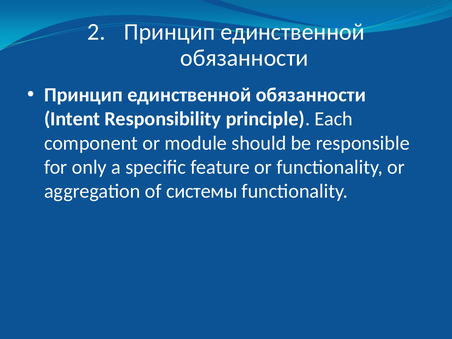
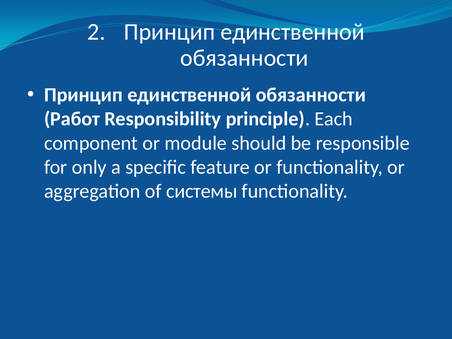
Intent: Intent -> Работ
